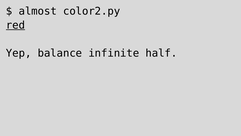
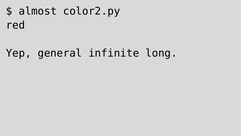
red underline: present -> none
balance: balance -> general
half: half -> long
